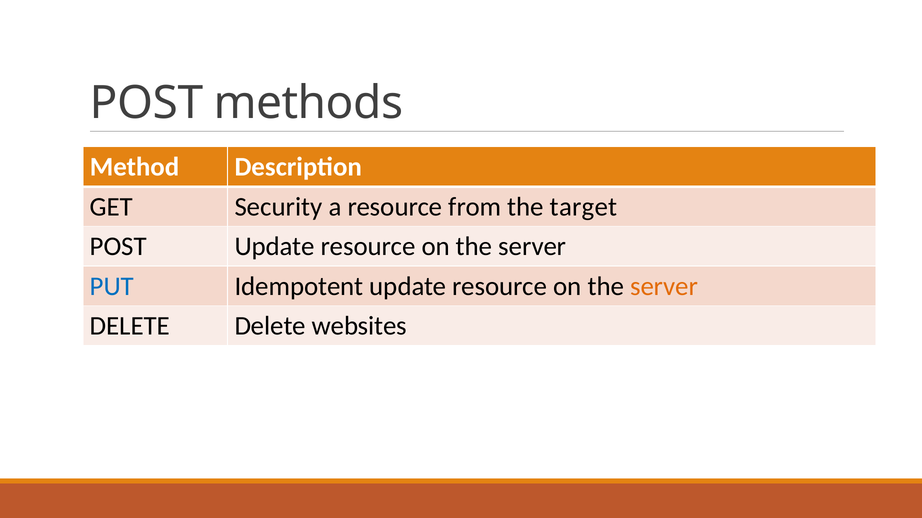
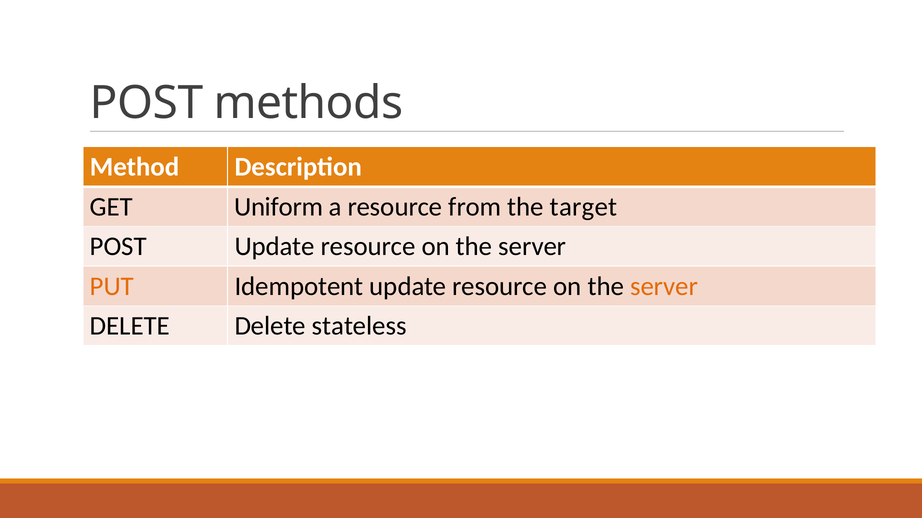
Security: Security -> Uniform
PUT colour: blue -> orange
websites: websites -> stateless
